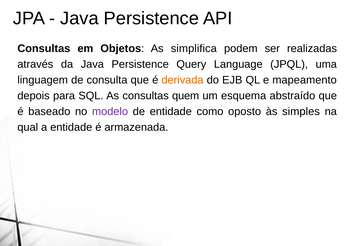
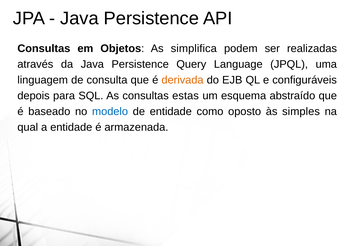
mapeamento: mapeamento -> configuráveis
quem: quem -> estas
modelo colour: purple -> blue
